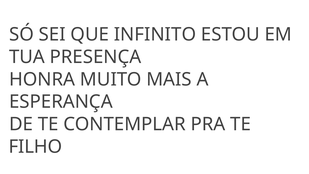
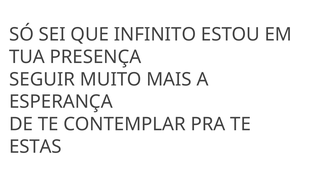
HONRA: HONRA -> SEGUIR
FILHO: FILHO -> ESTAS
